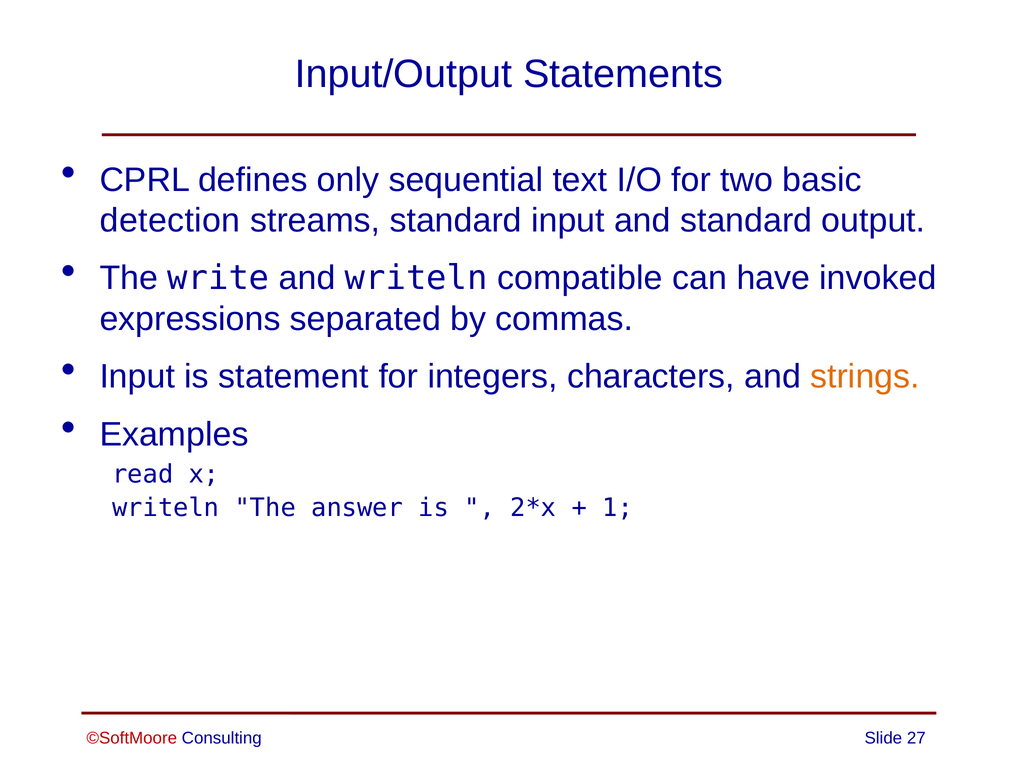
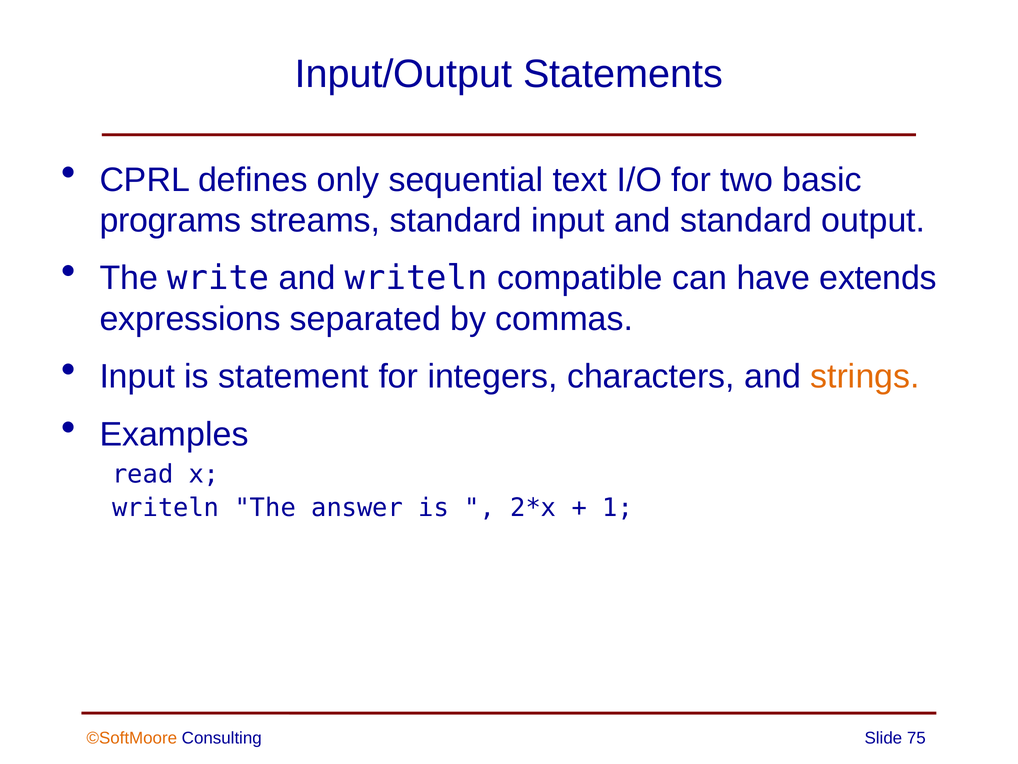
detection: detection -> programs
invoked: invoked -> extends
©SoftMoore colour: red -> orange
27: 27 -> 75
